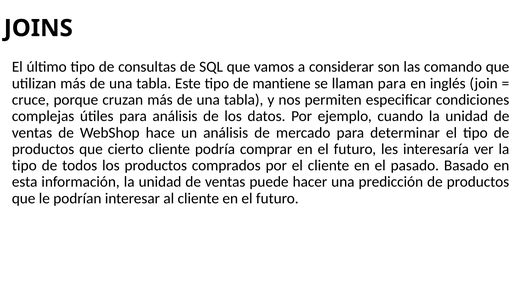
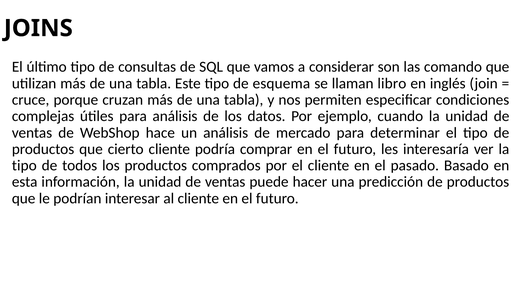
mantiene: mantiene -> esquema
llaman para: para -> libro
